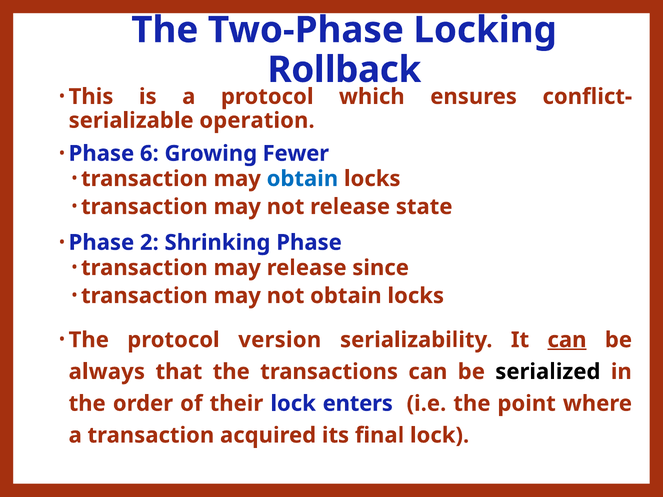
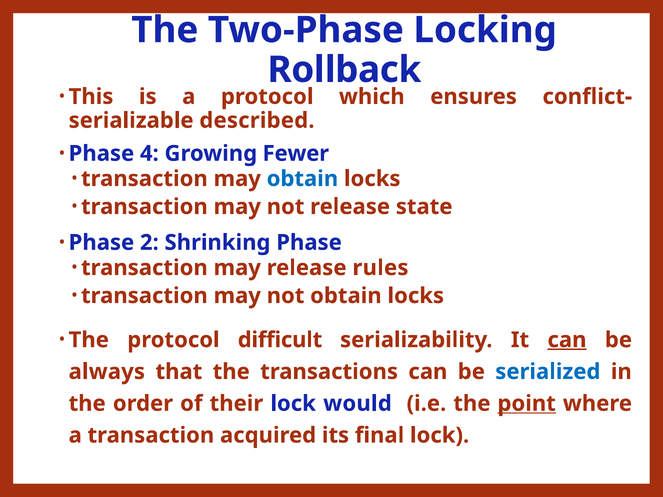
operation: operation -> described
6: 6 -> 4
since: since -> rules
version: version -> difficult
serialized colour: black -> blue
enters: enters -> would
point underline: none -> present
